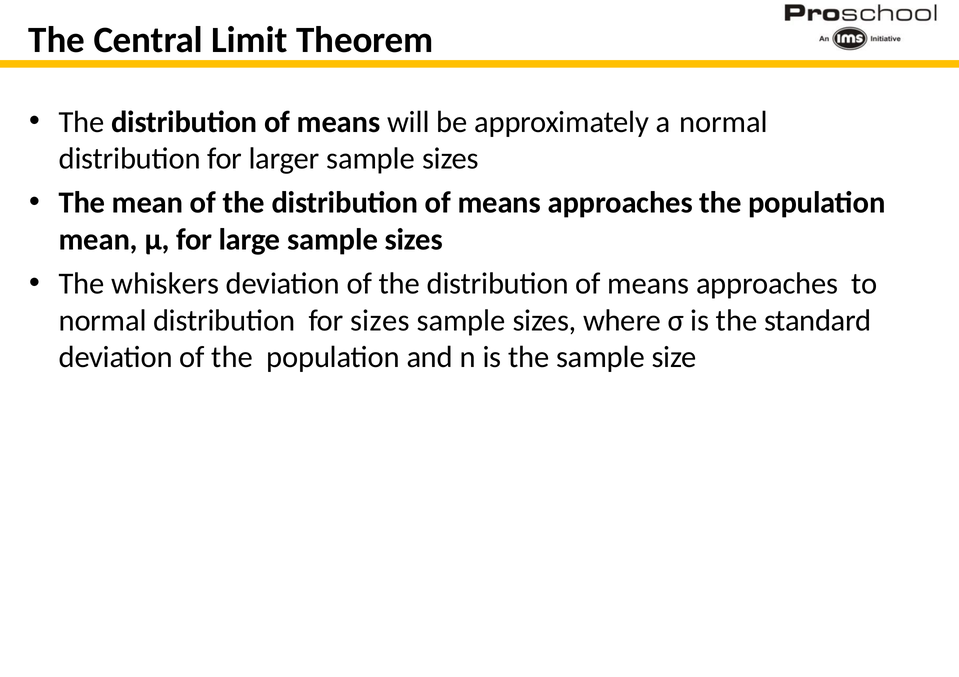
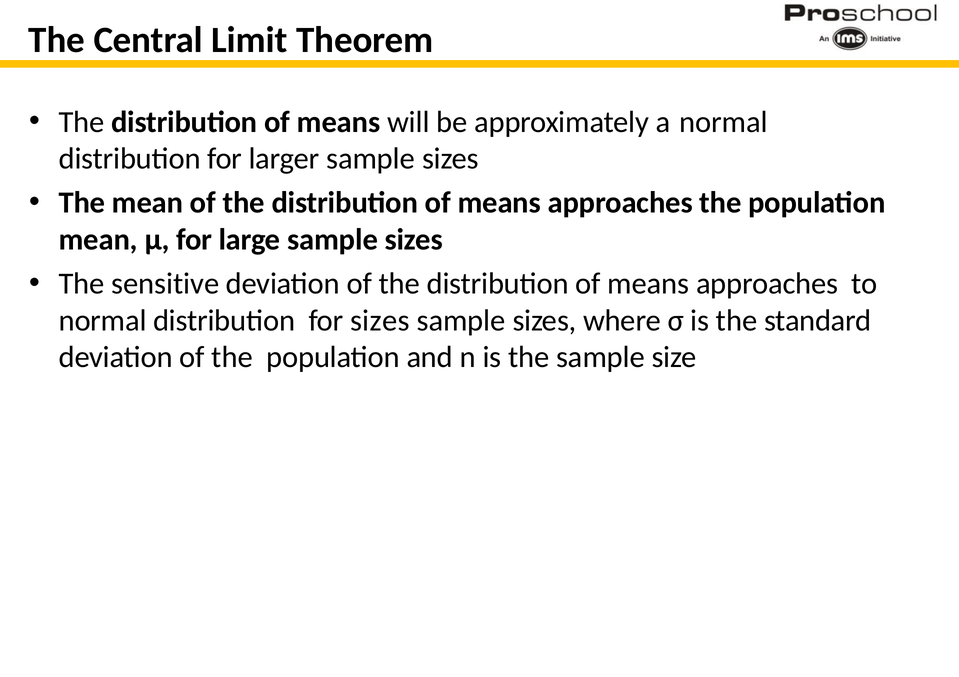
whiskers: whiskers -> sensitive
